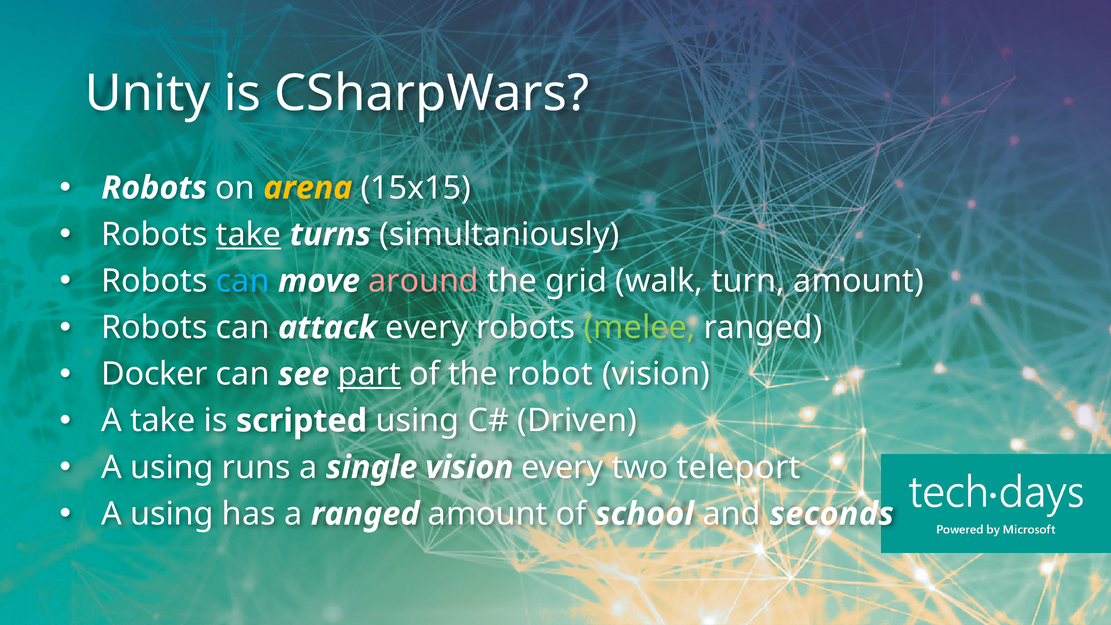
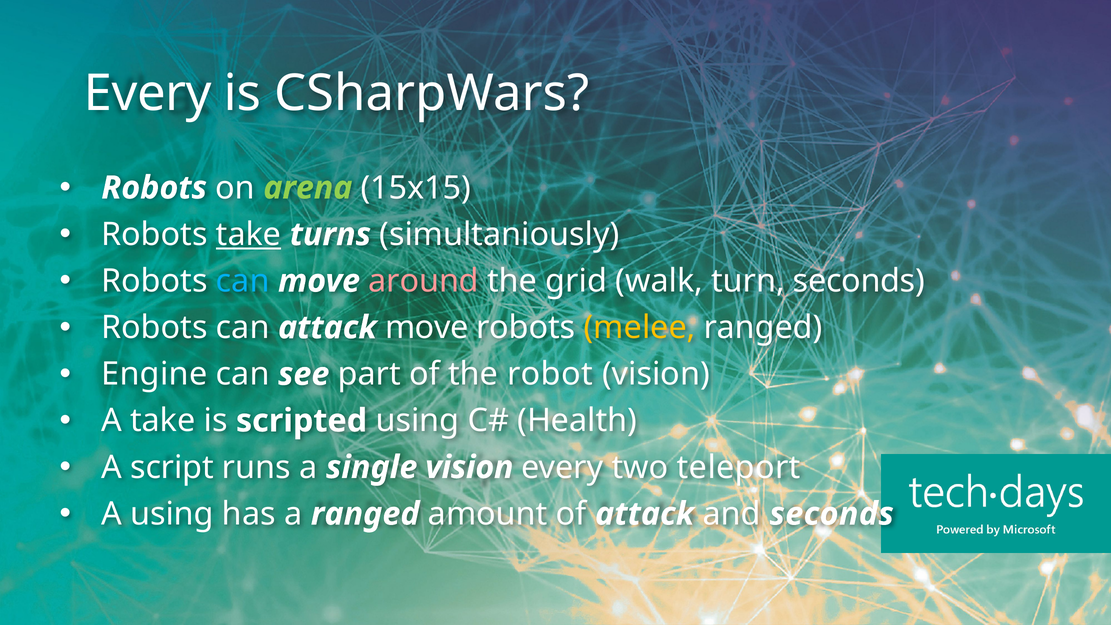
Unity at (148, 93): Unity -> Every
arena colour: yellow -> light green
turn amount: amount -> seconds
attack every: every -> move
melee colour: light green -> yellow
Docker: Docker -> Engine
part underline: present -> none
Driven: Driven -> Health
using at (172, 467): using -> script
of school: school -> attack
